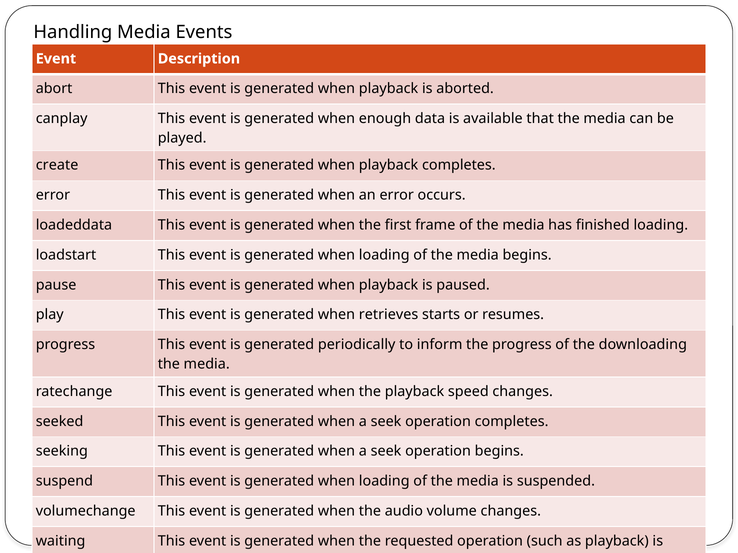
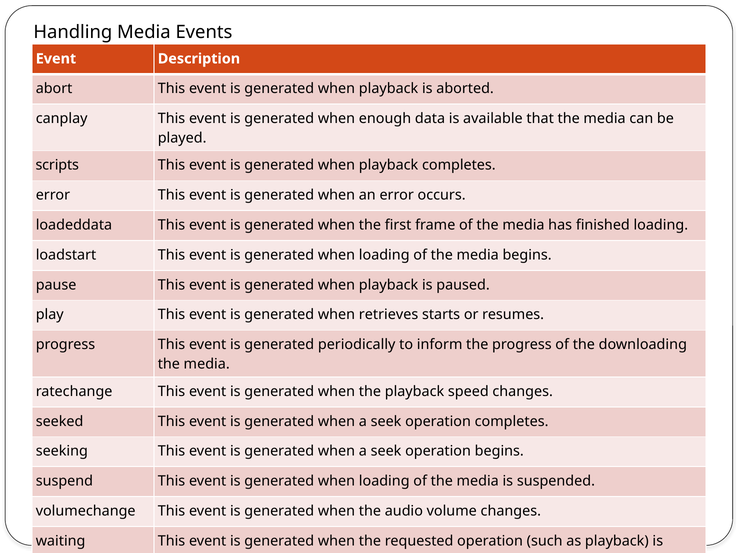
create: create -> scripts
